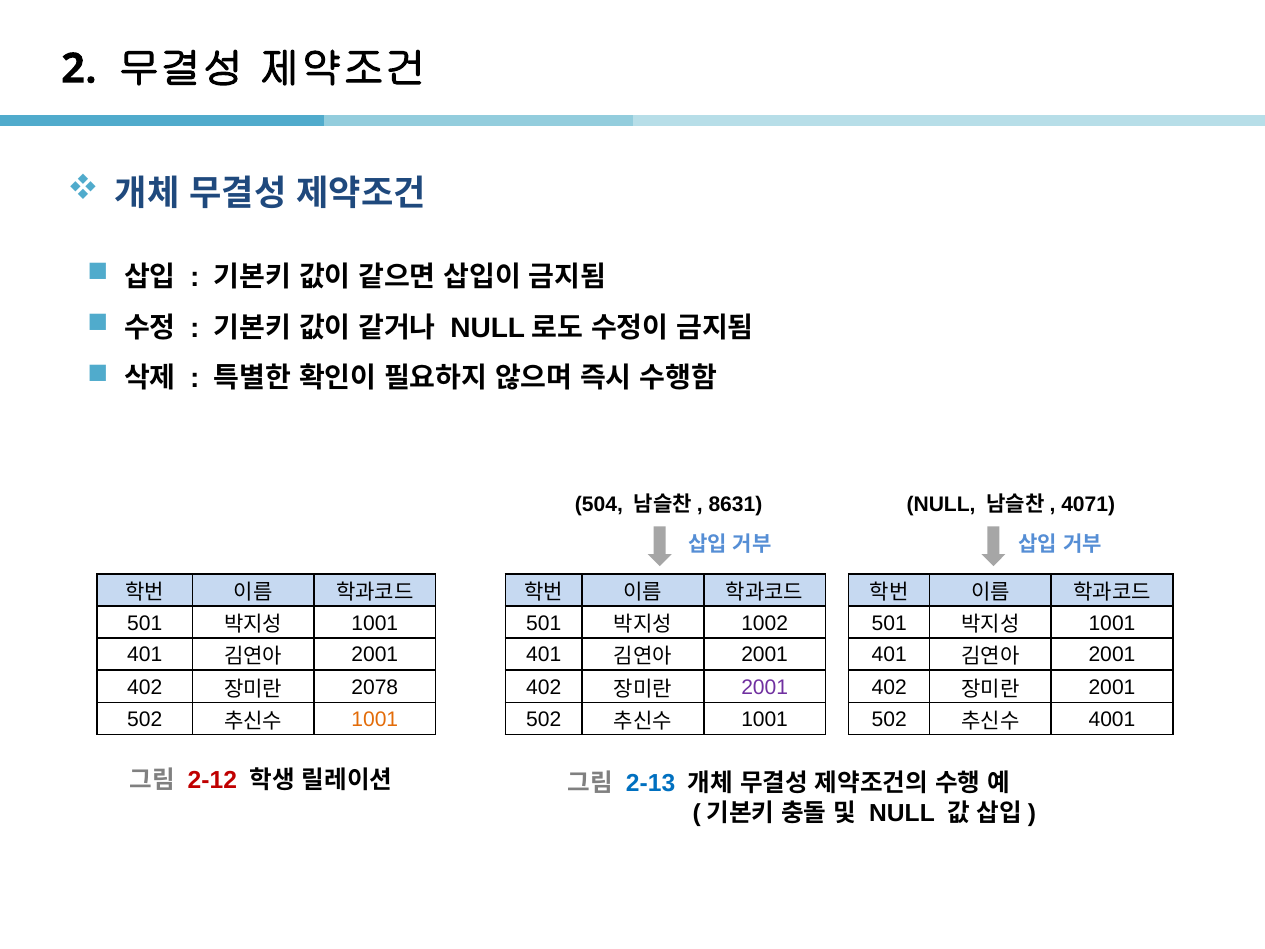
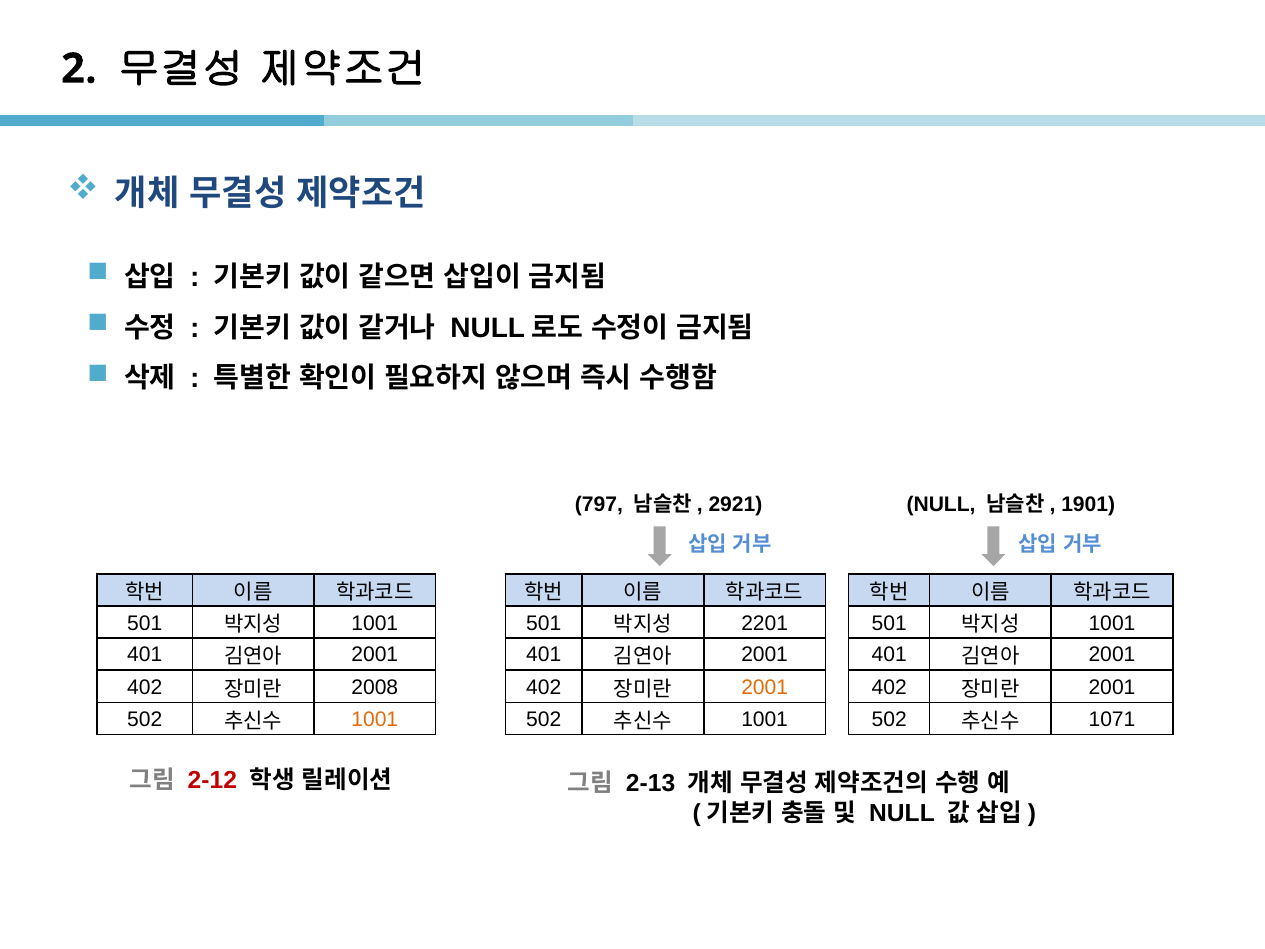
504: 504 -> 797
8631: 8631 -> 2921
4071: 4071 -> 1901
1002: 1002 -> 2201
2078: 2078 -> 2008
2001 at (765, 687) colour: purple -> orange
4001: 4001 -> 1071
2-13 colour: blue -> black
